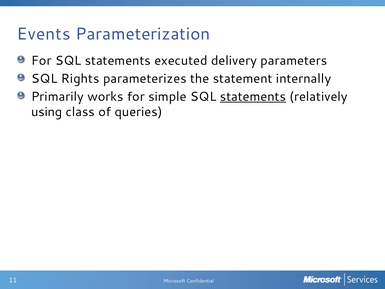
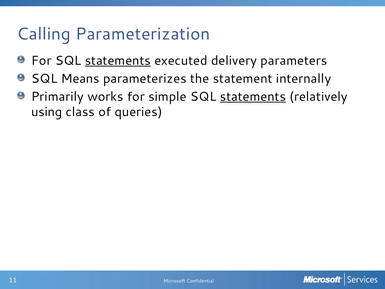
Events: Events -> Calling
statements at (118, 61) underline: none -> present
Rights: Rights -> Means
